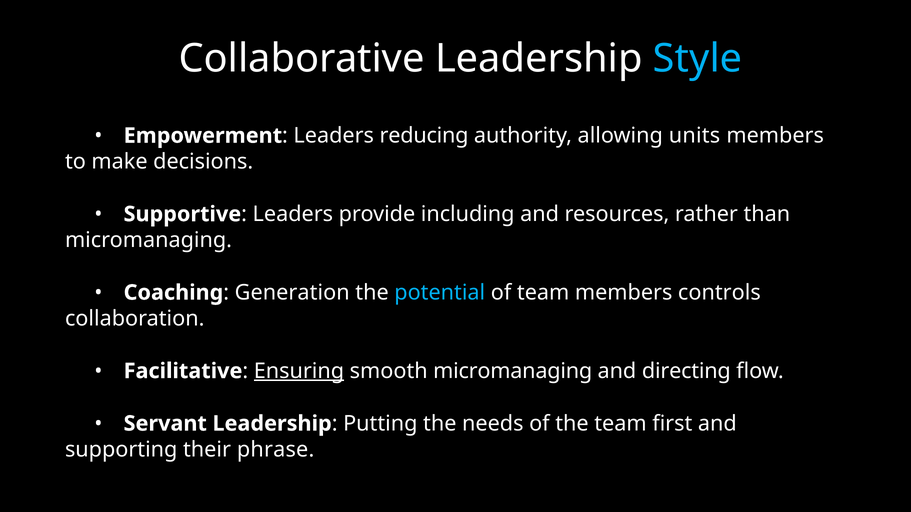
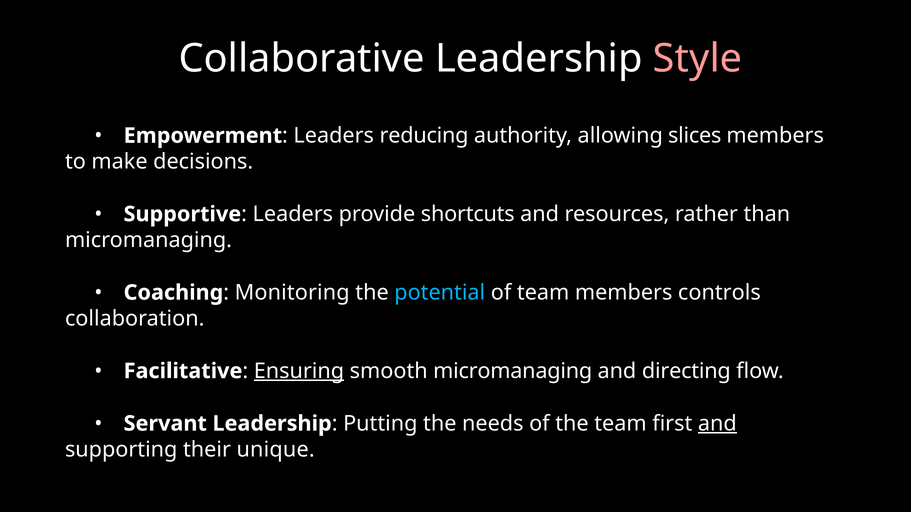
Style colour: light blue -> pink
units: units -> slices
including: including -> shortcuts
Generation: Generation -> Monitoring
and at (717, 424) underline: none -> present
phrase: phrase -> unique
